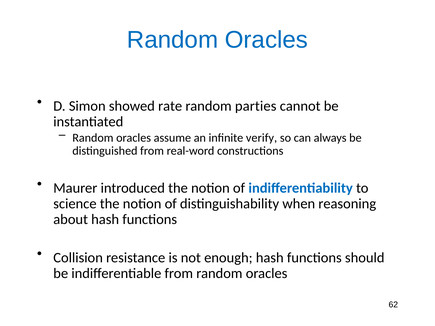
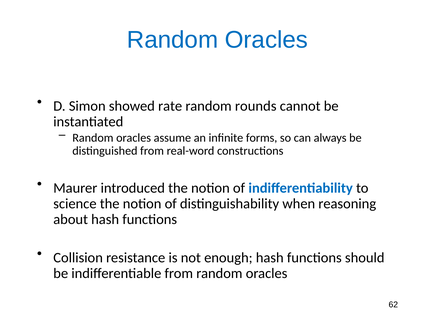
parties: parties -> rounds
verify: verify -> forms
